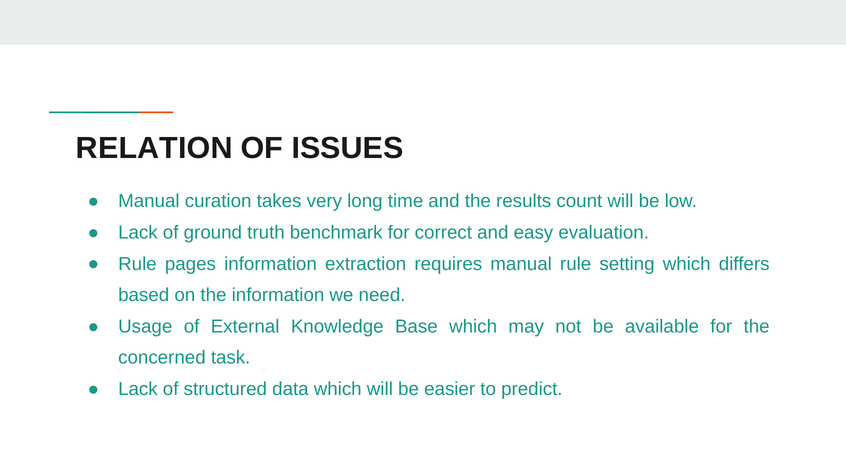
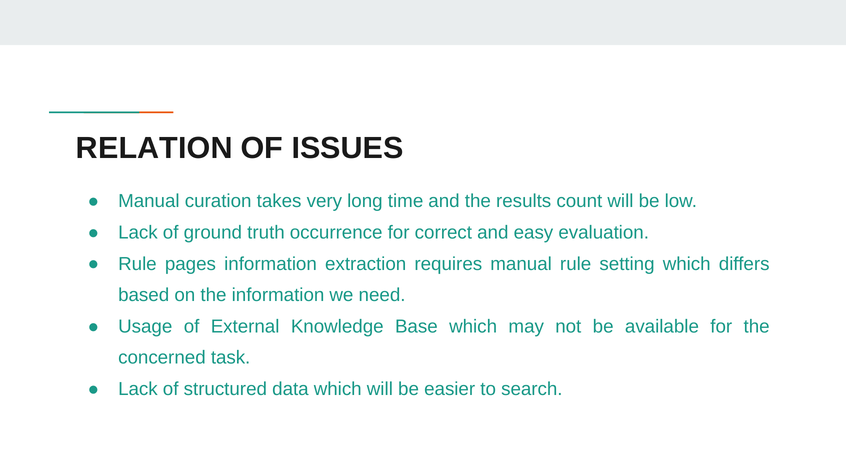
benchmark: benchmark -> occurrence
predict: predict -> search
